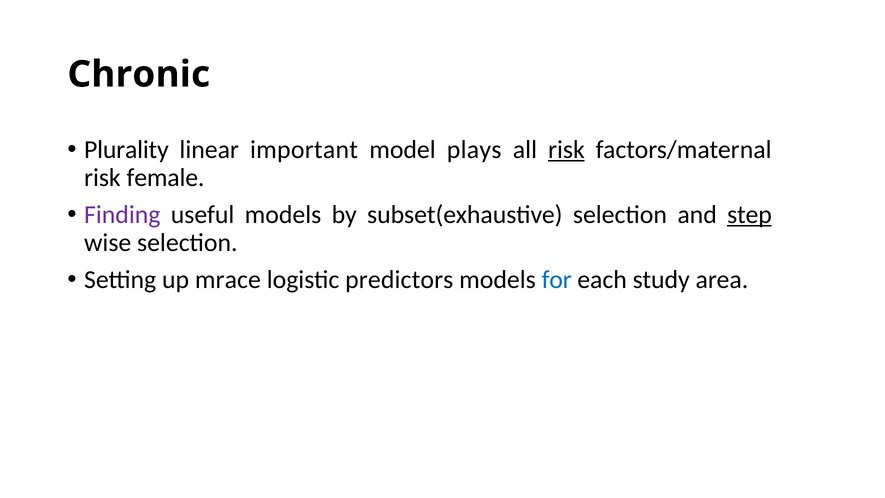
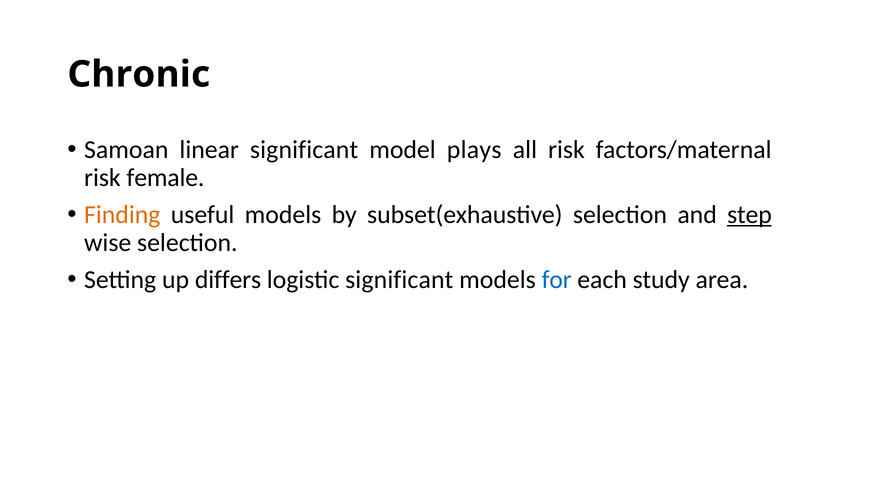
Plurality: Plurality -> Samoan
linear important: important -> significant
risk at (566, 150) underline: present -> none
Finding colour: purple -> orange
mrace: mrace -> differs
logistic predictors: predictors -> significant
